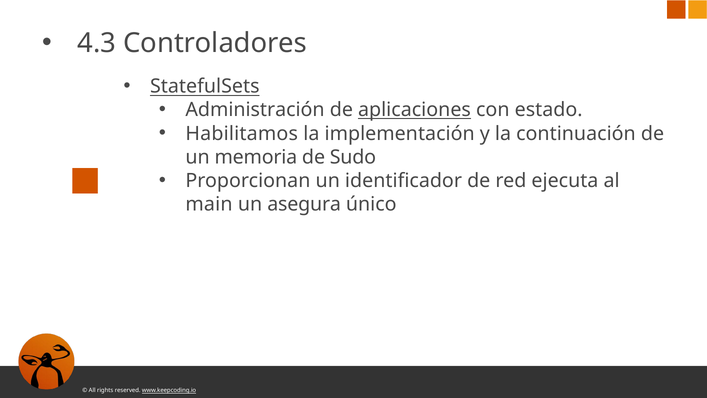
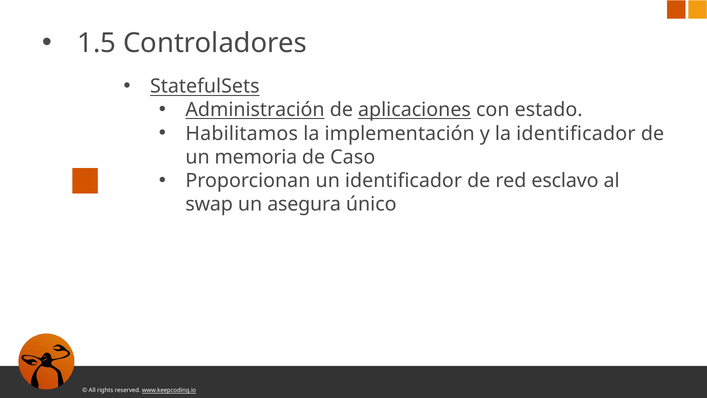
4.3: 4.3 -> 1.5
Administración underline: none -> present
la continuación: continuación -> identificador
Sudo: Sudo -> Caso
ejecuta: ejecuta -> esclavo
main: main -> swap
